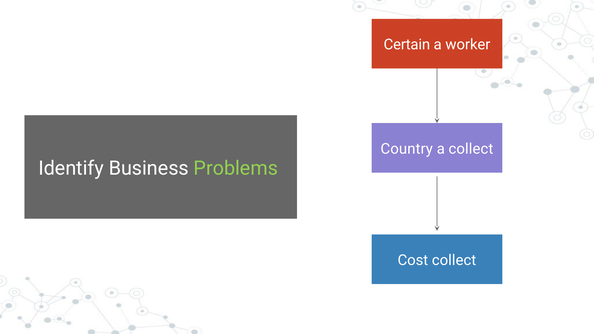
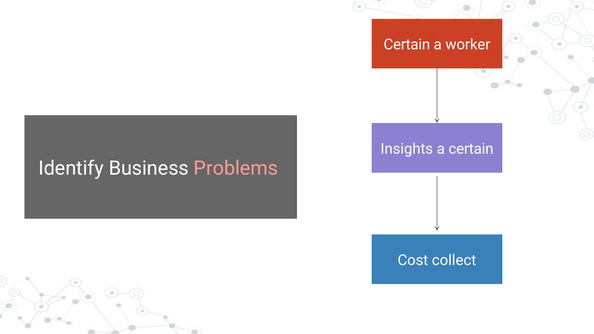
Country: Country -> Insights
a collect: collect -> certain
Problems colour: light green -> pink
